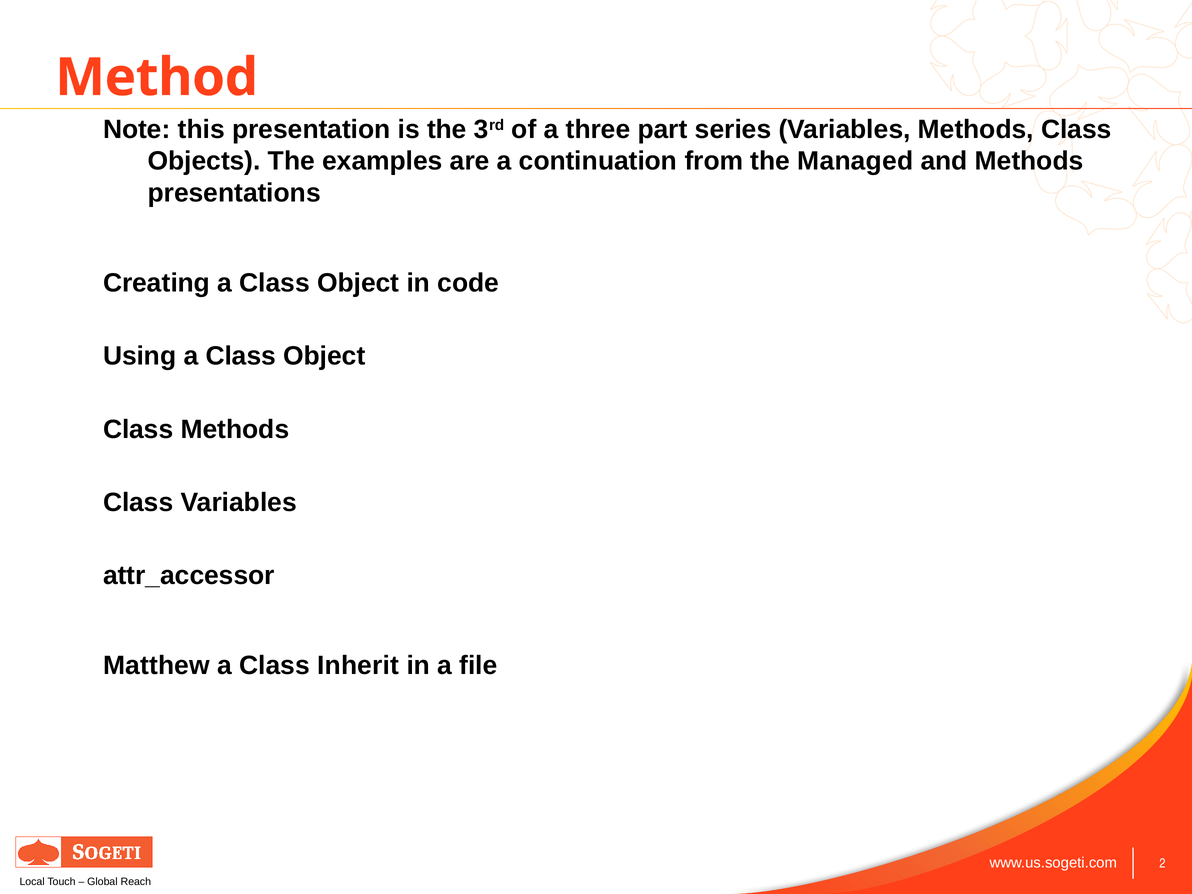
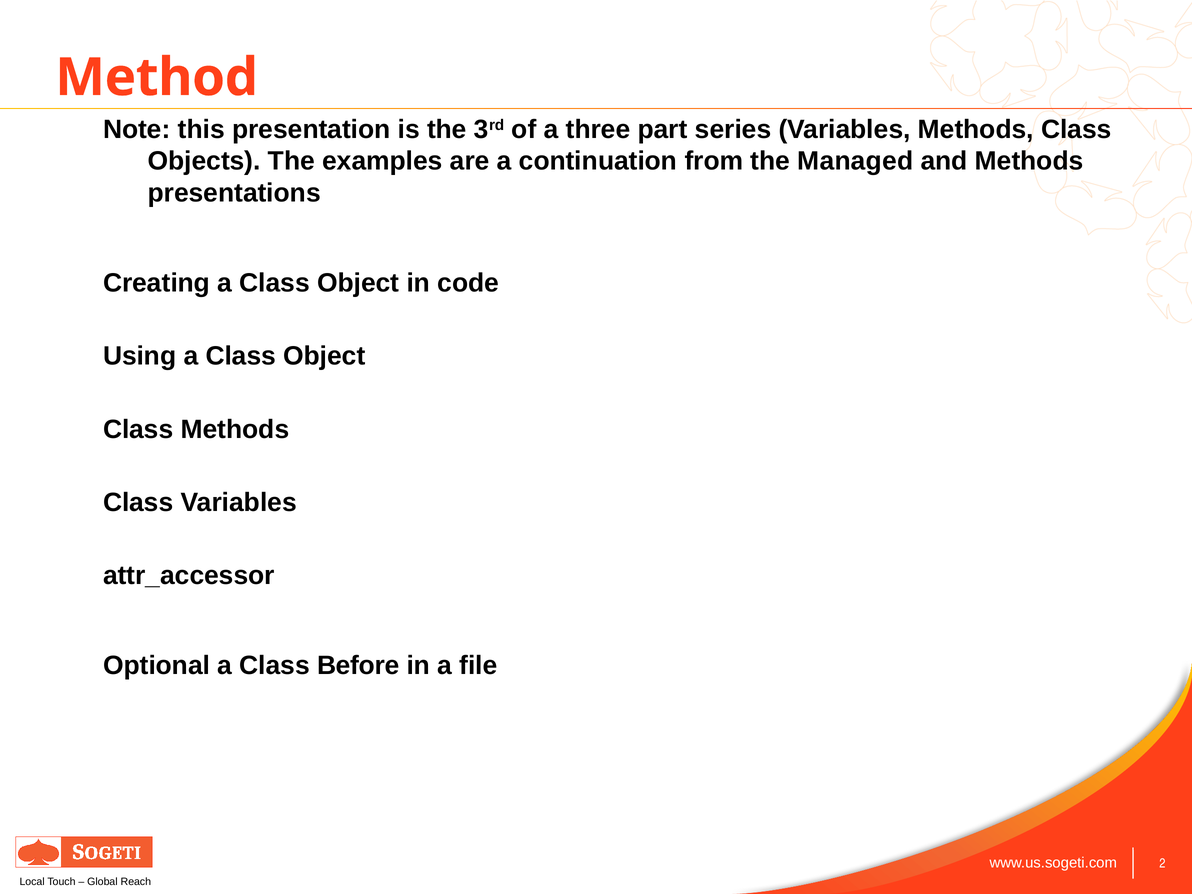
Matthew: Matthew -> Optional
Inherit: Inherit -> Before
